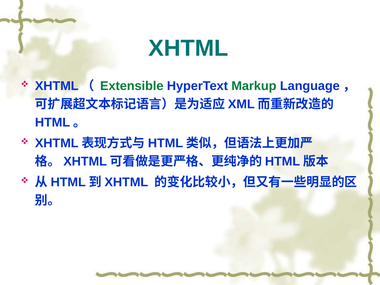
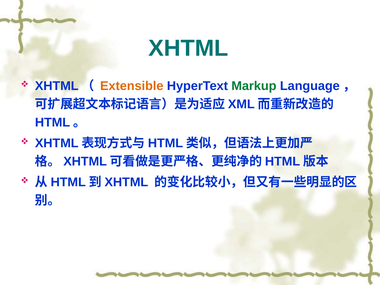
Extensible colour: green -> orange
